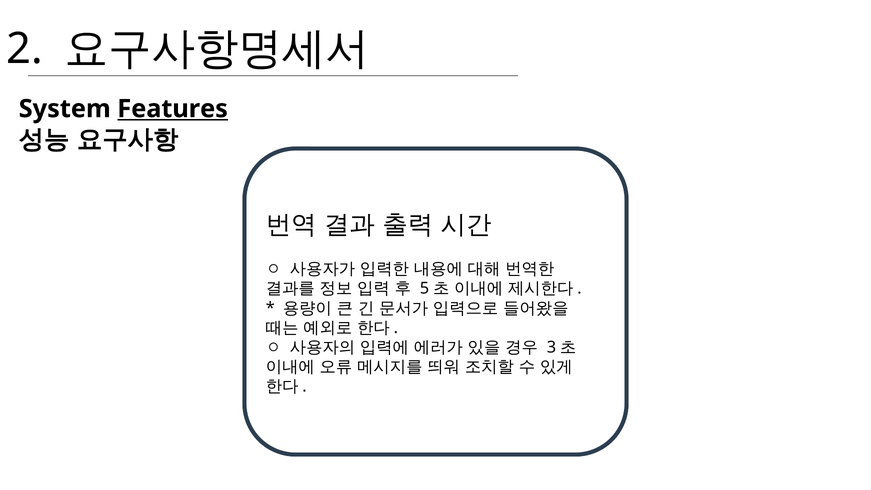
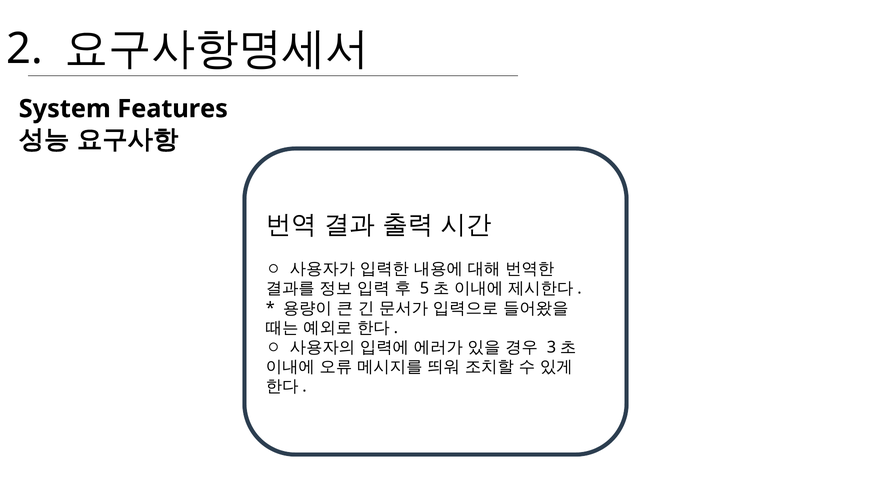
Features underline: present -> none
